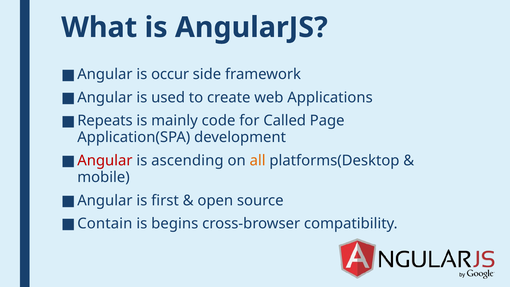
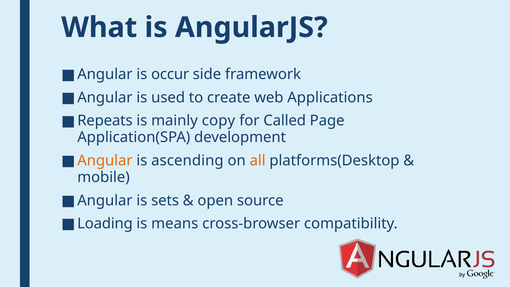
code: code -> copy
Angular at (105, 160) colour: red -> orange
first: first -> sets
Contain: Contain -> Loading
begins: begins -> means
